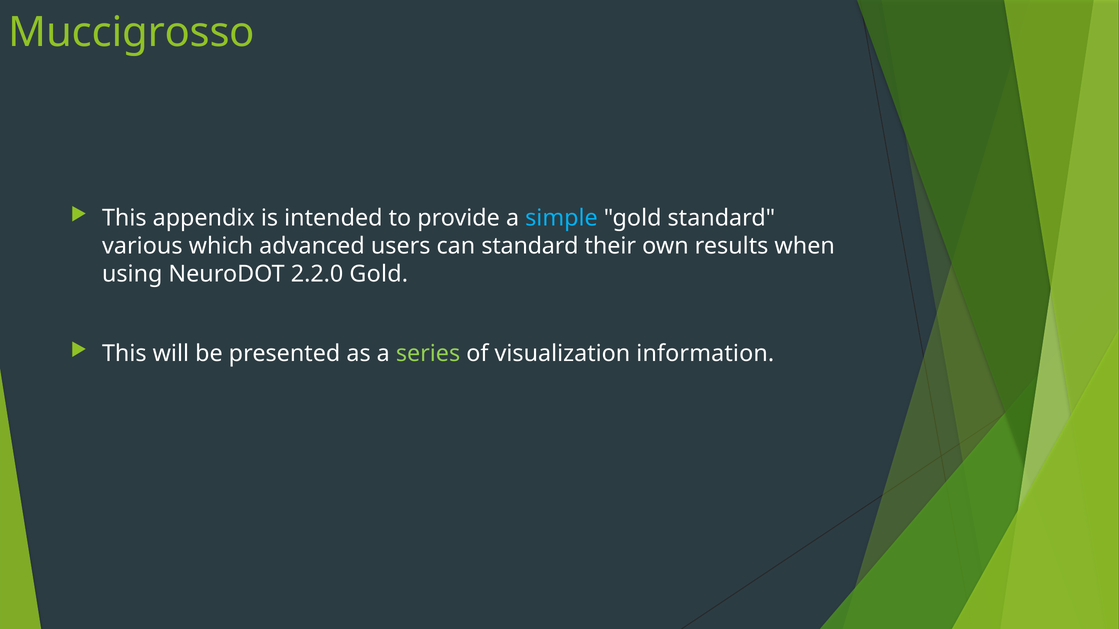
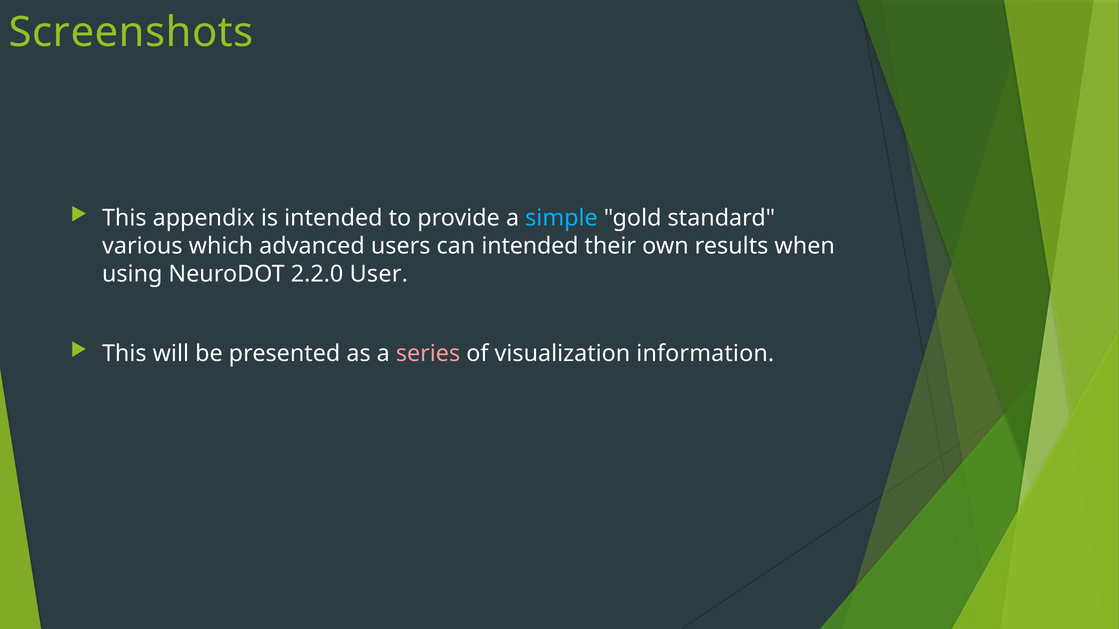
Muccigrosso: Muccigrosso -> Screenshots
can standard: standard -> intended
2.2.0 Gold: Gold -> User
series colour: light green -> pink
